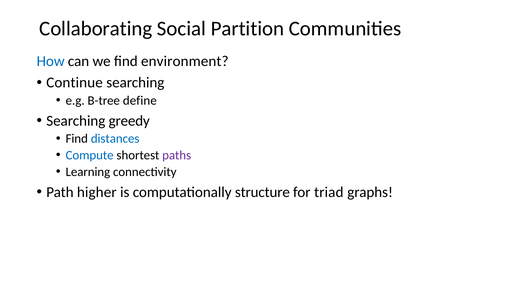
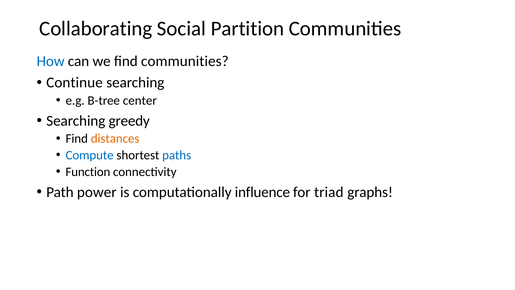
find environment: environment -> communities
define: define -> center
distances colour: blue -> orange
paths colour: purple -> blue
Learning: Learning -> Function
higher: higher -> power
structure: structure -> influence
